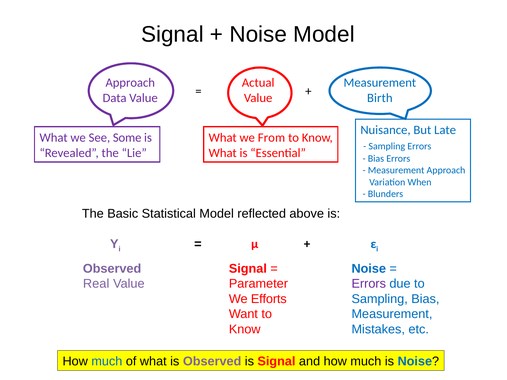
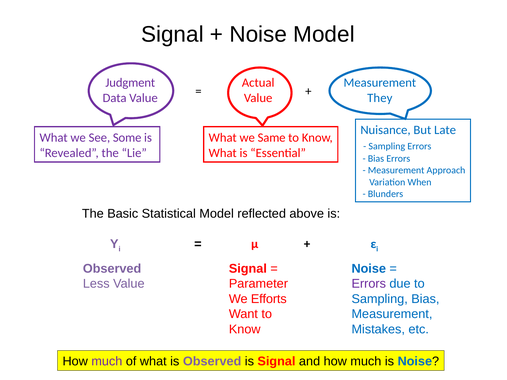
Approach at (130, 83): Approach -> Judgment
Birth: Birth -> They
From: From -> Same
Real: Real -> Less
much at (107, 362) colour: blue -> purple
